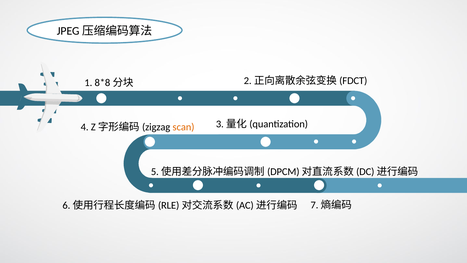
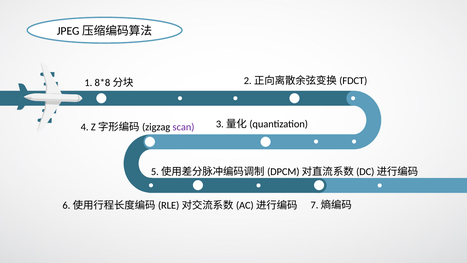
scan colour: orange -> purple
